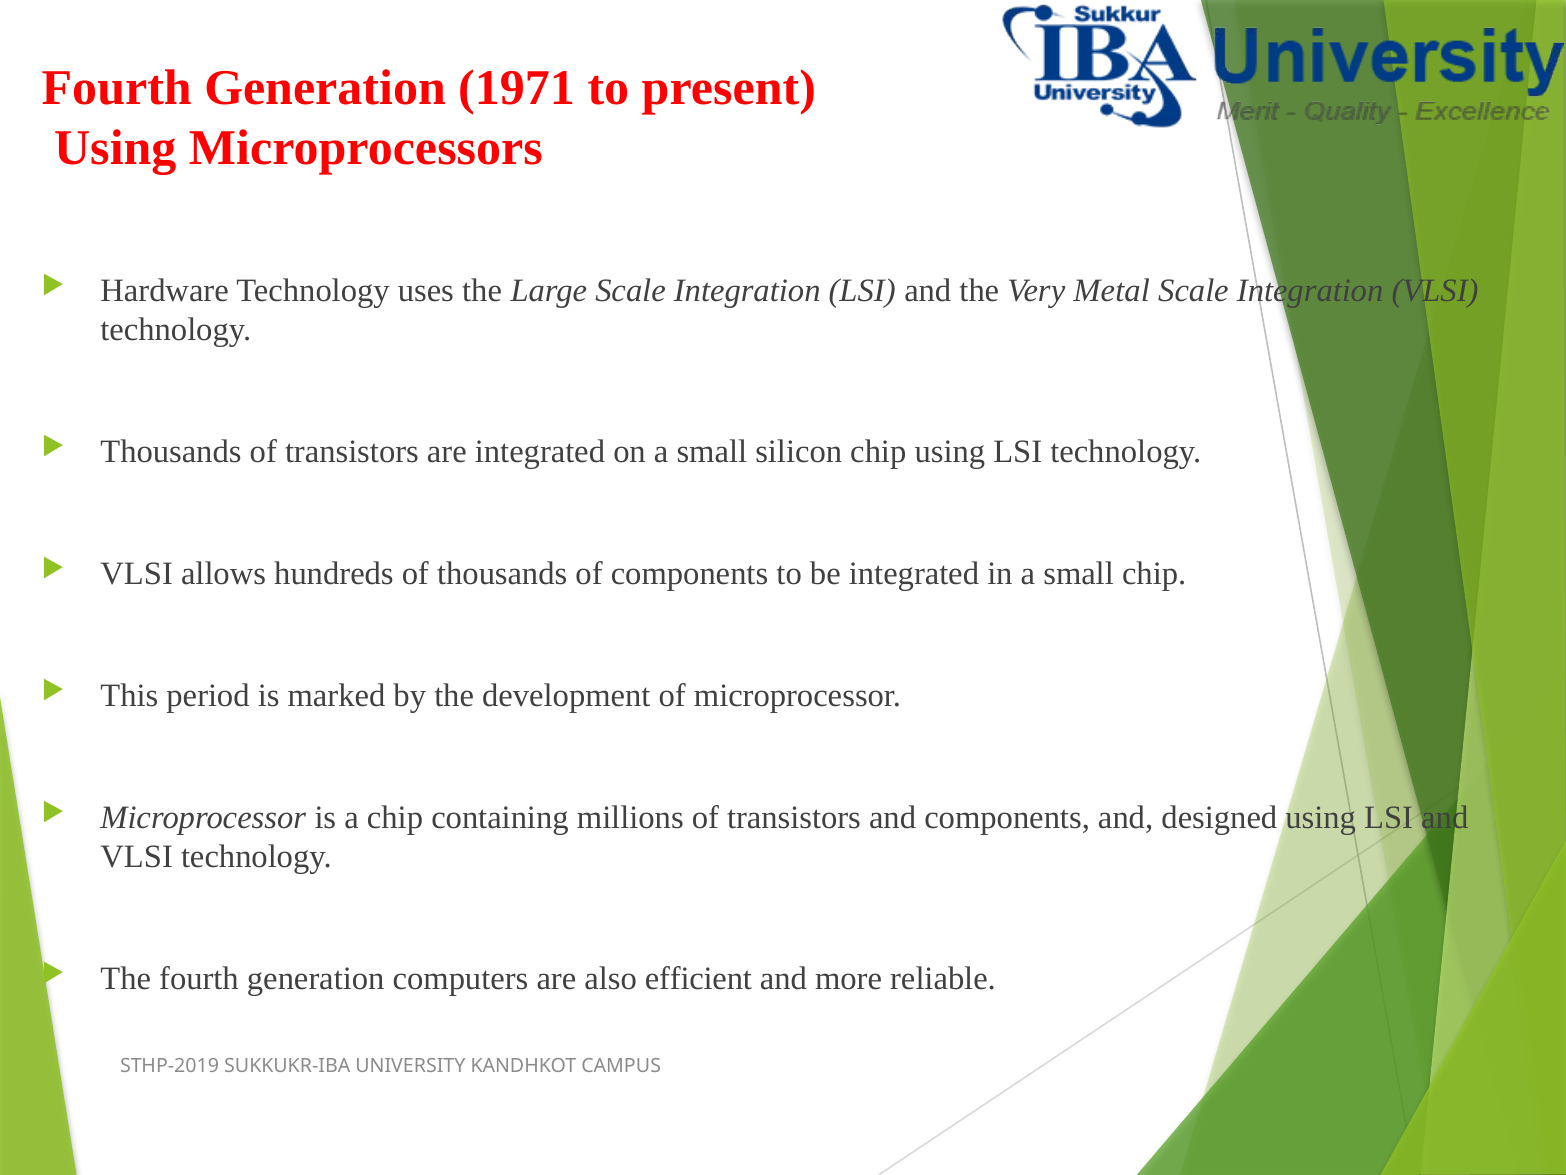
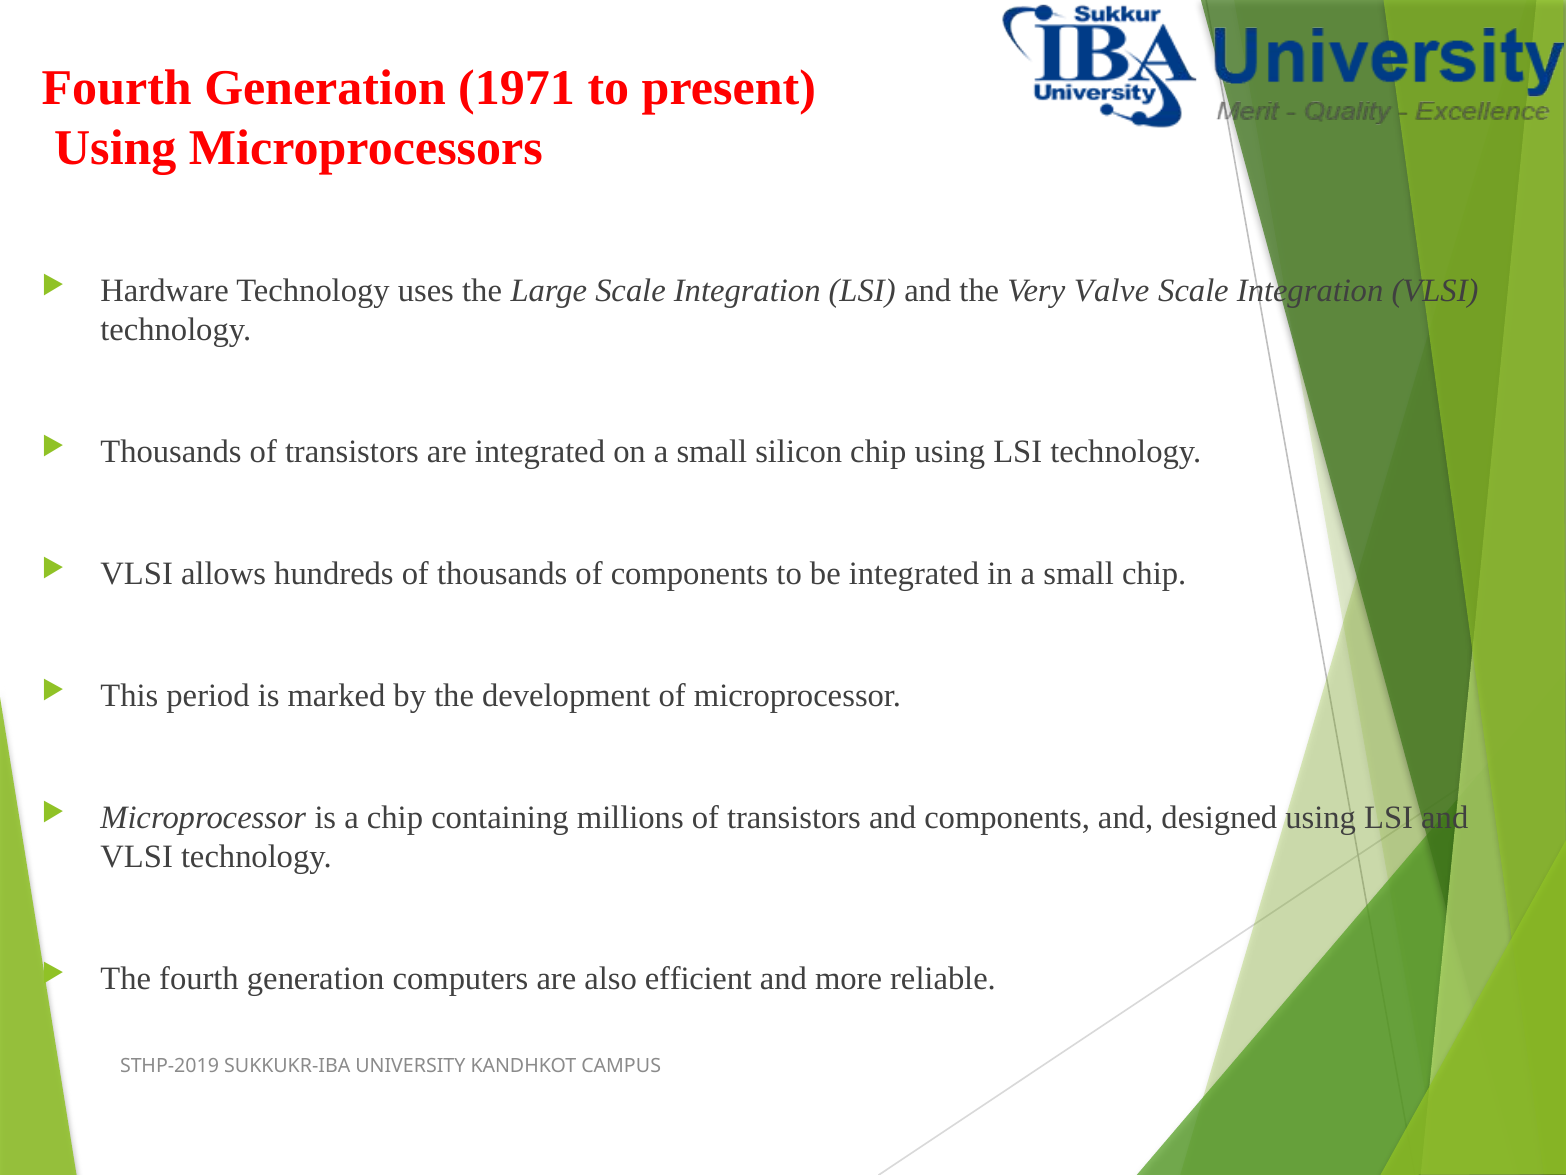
Metal: Metal -> Valve
